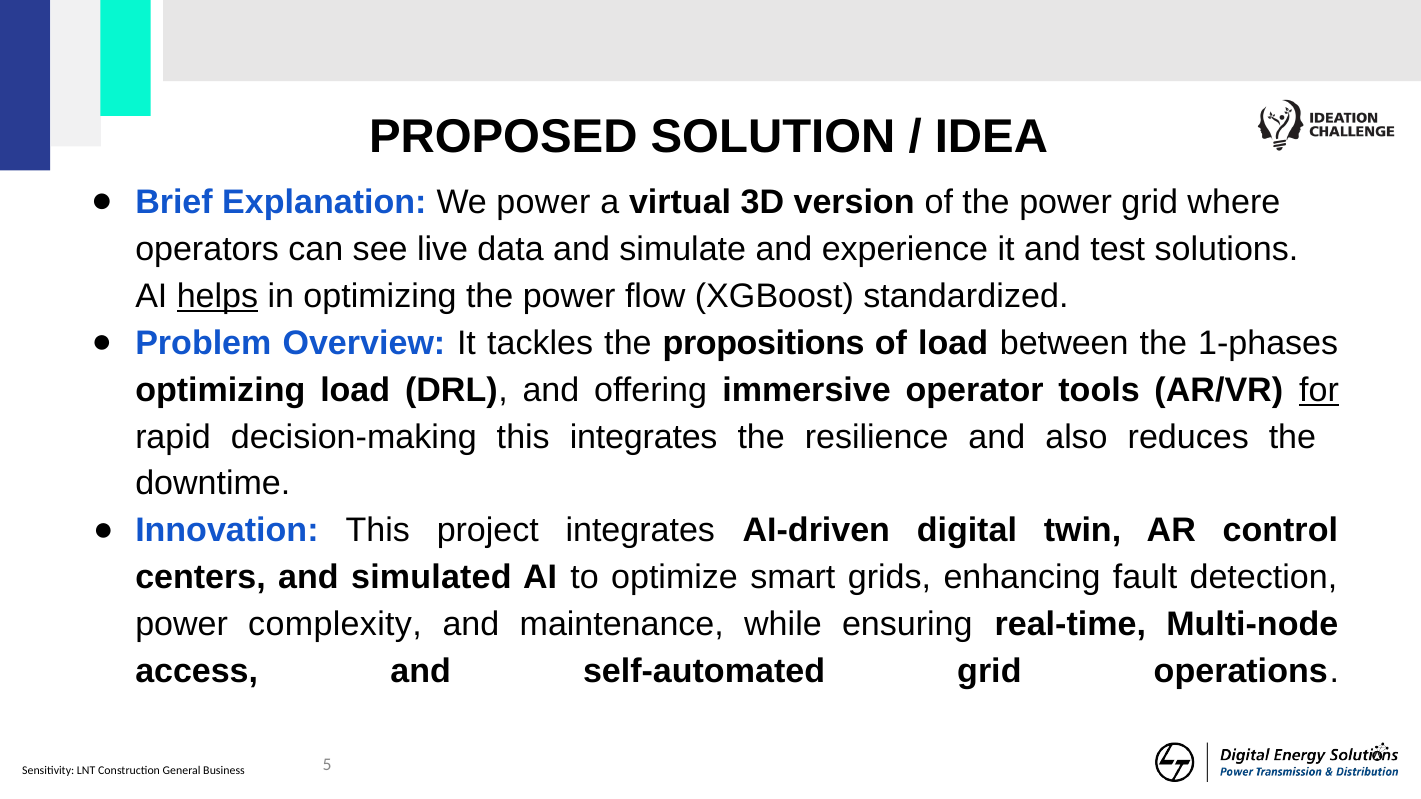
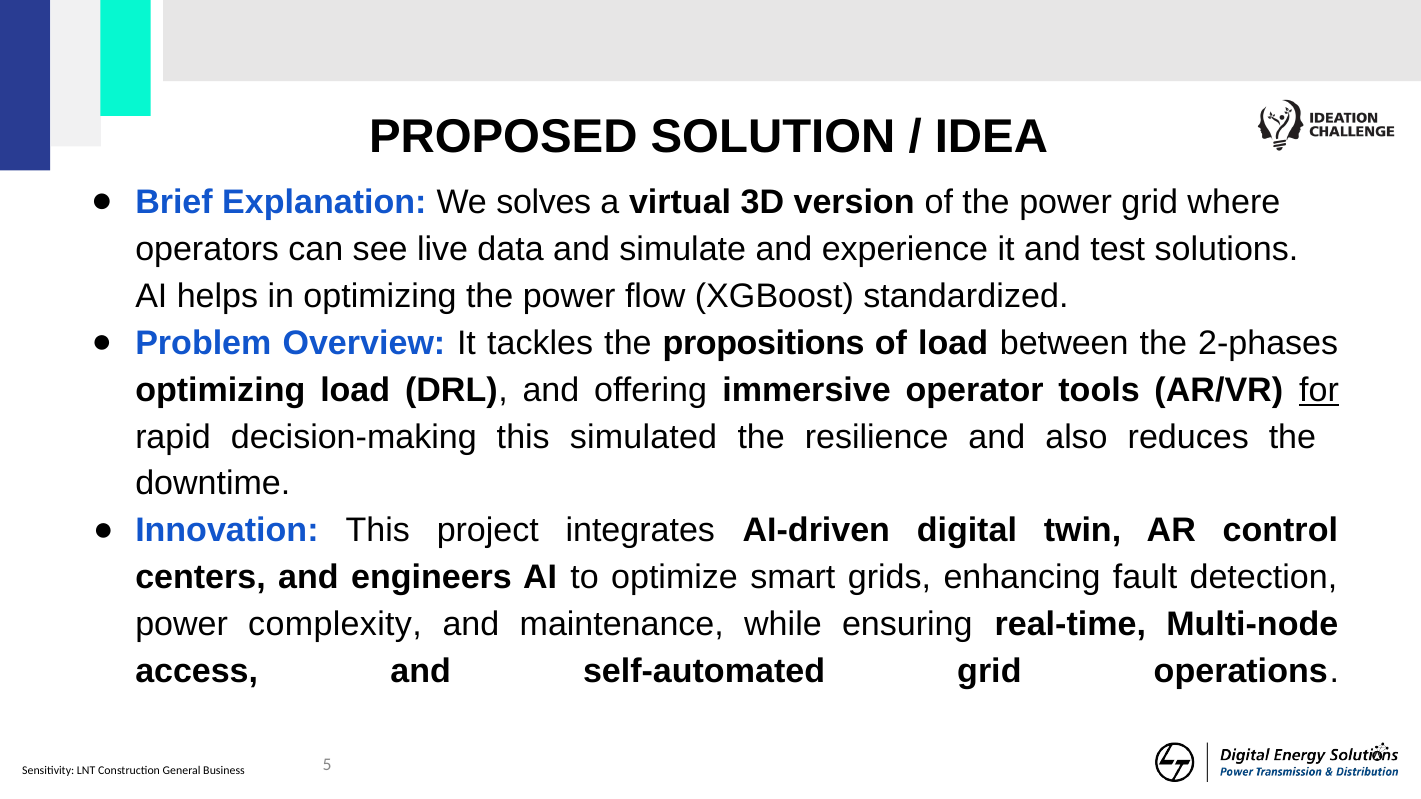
We power: power -> solves
helps underline: present -> none
1-phases: 1-phases -> 2-phases
this integrates: integrates -> simulated
simulated: simulated -> engineers
